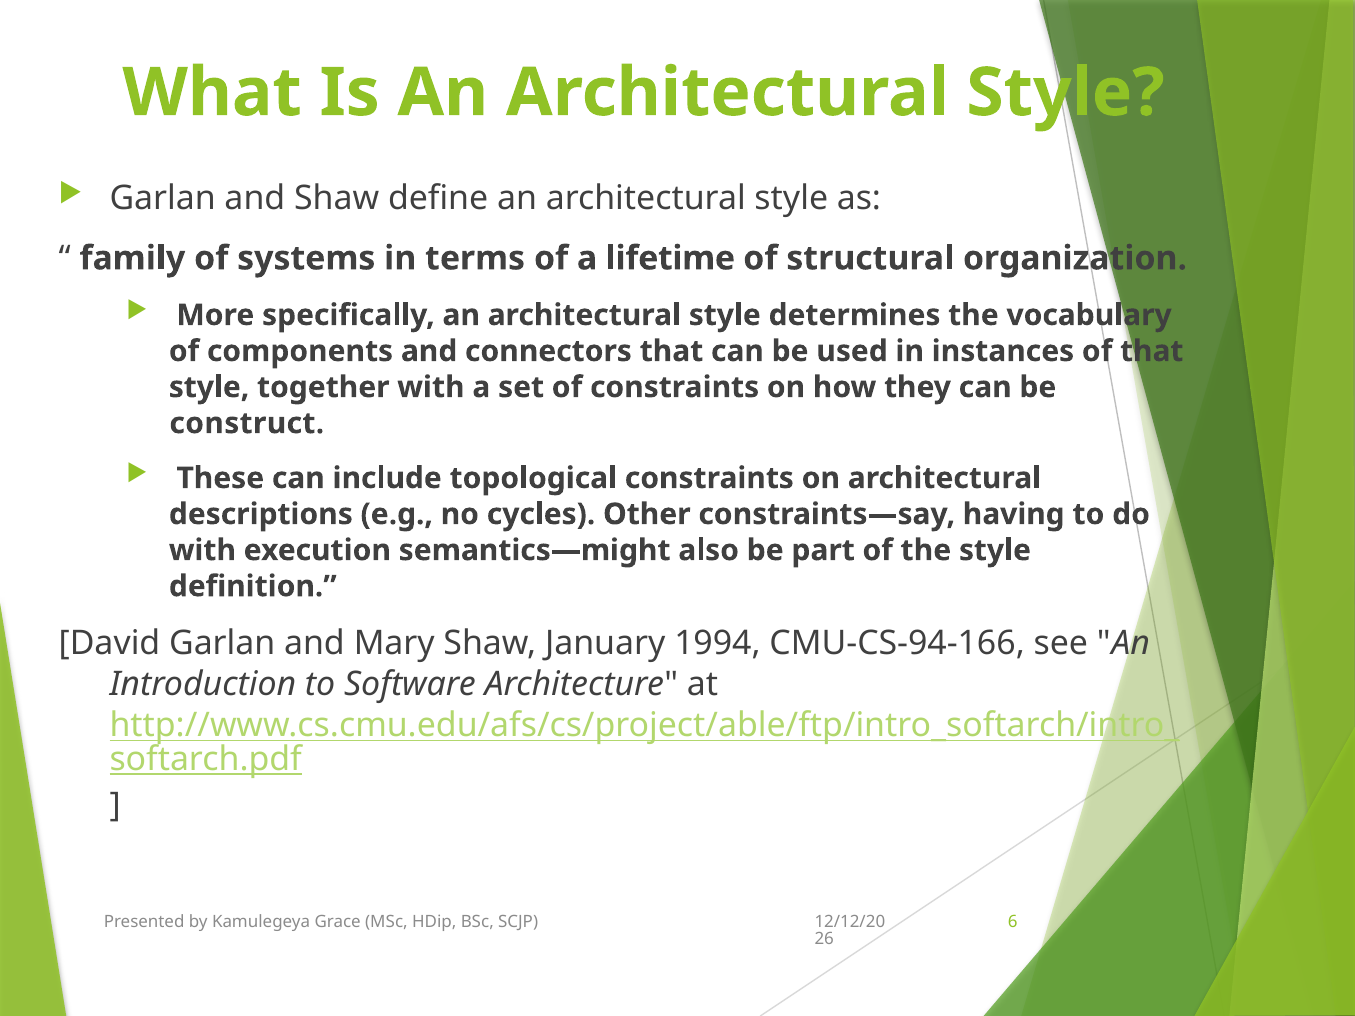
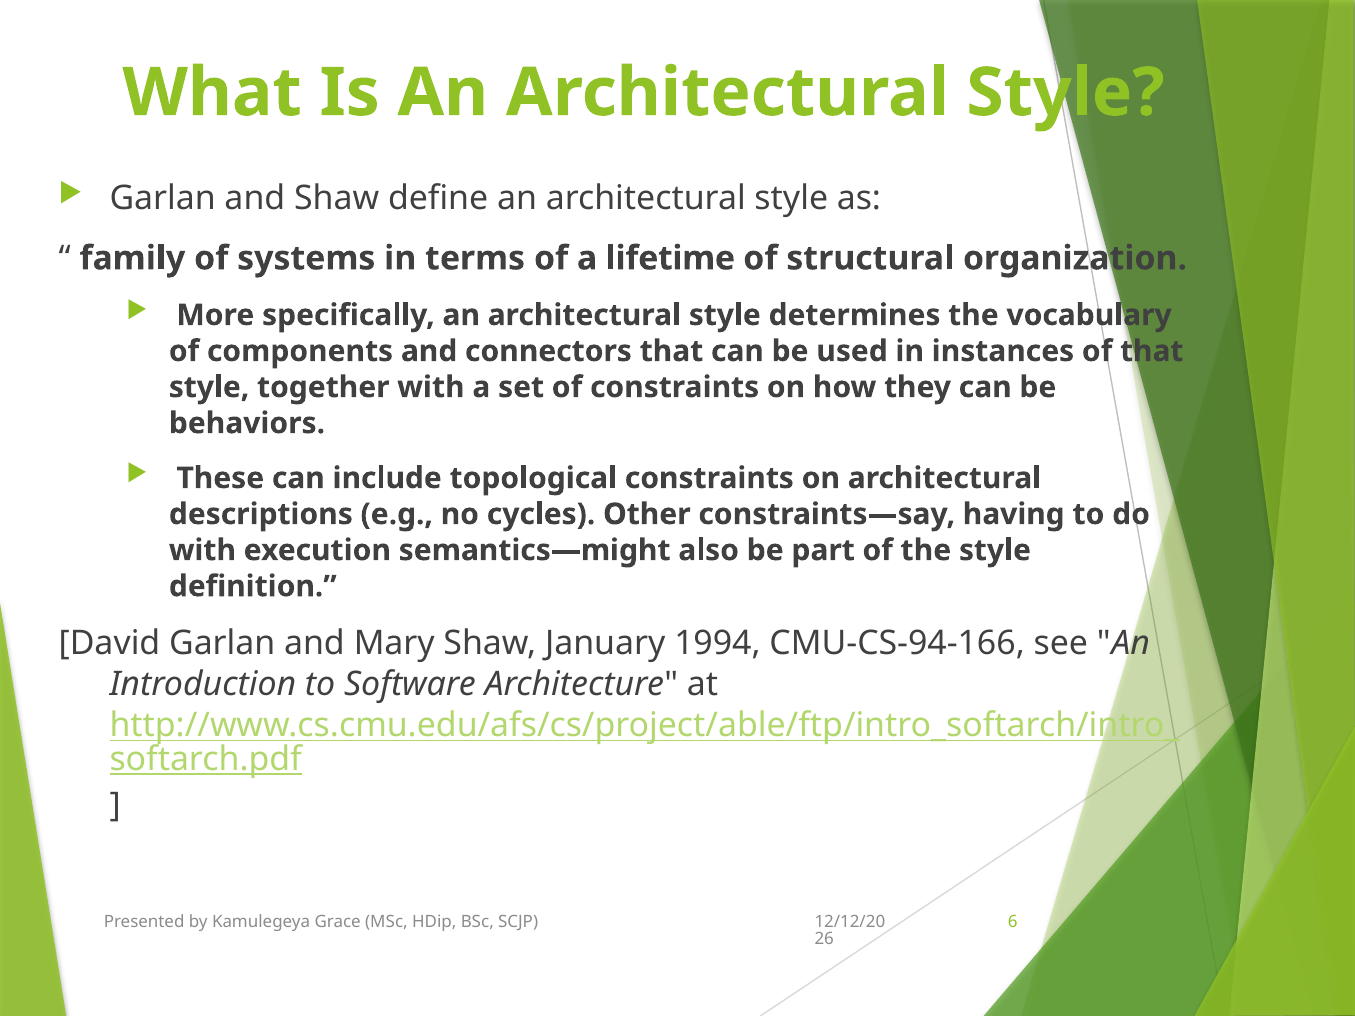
construct: construct -> behaviors
